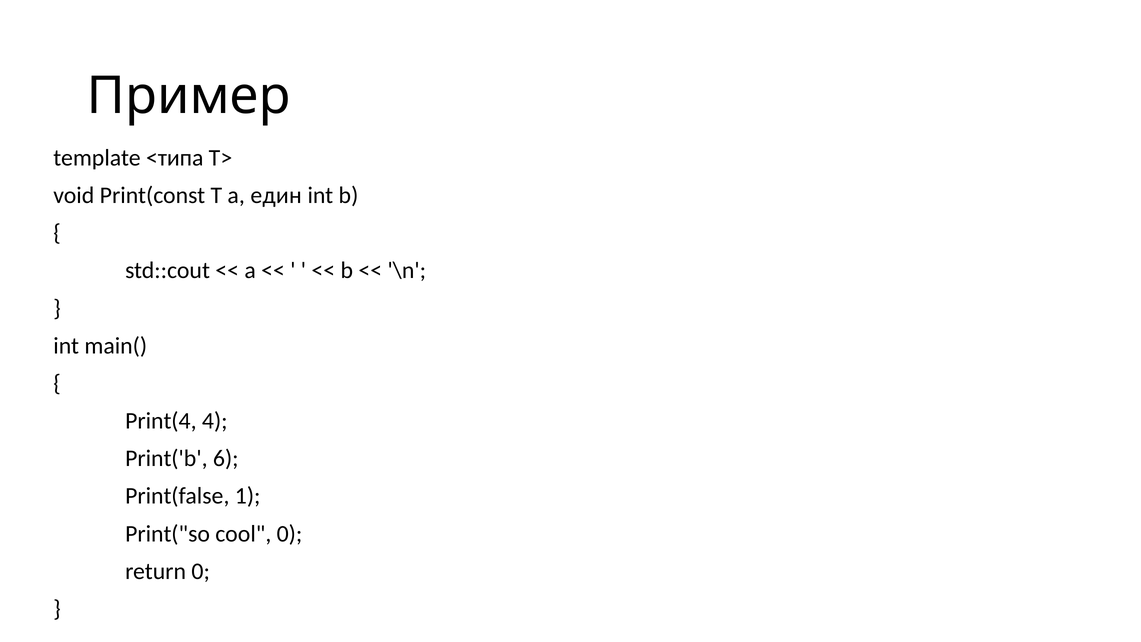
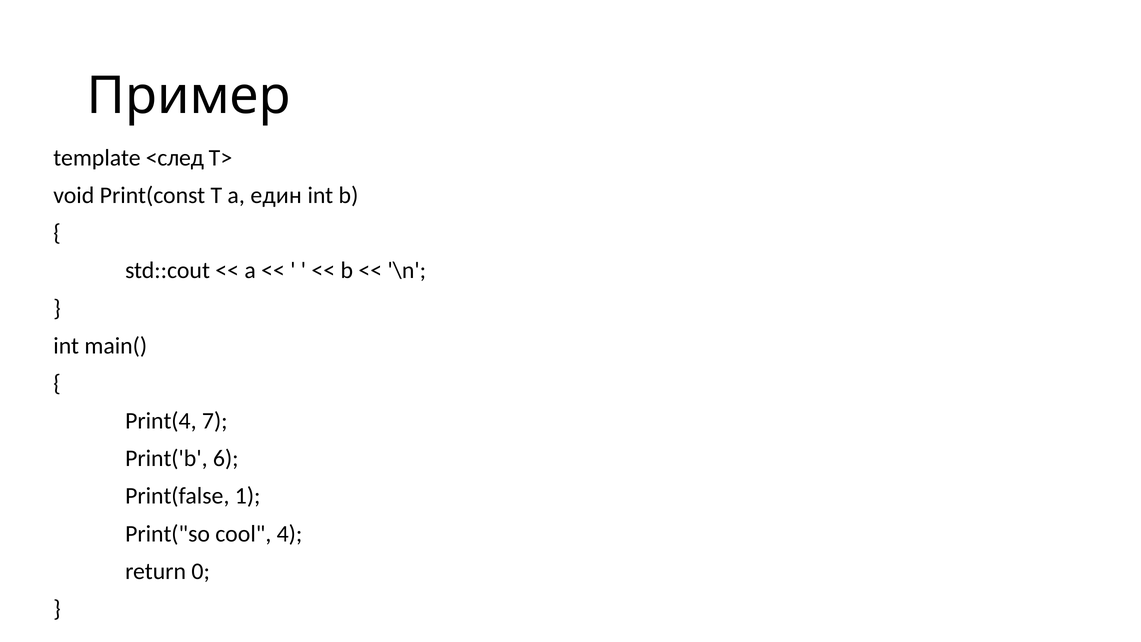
<типа: <типа -> <след
4: 4 -> 7
cool 0: 0 -> 4
